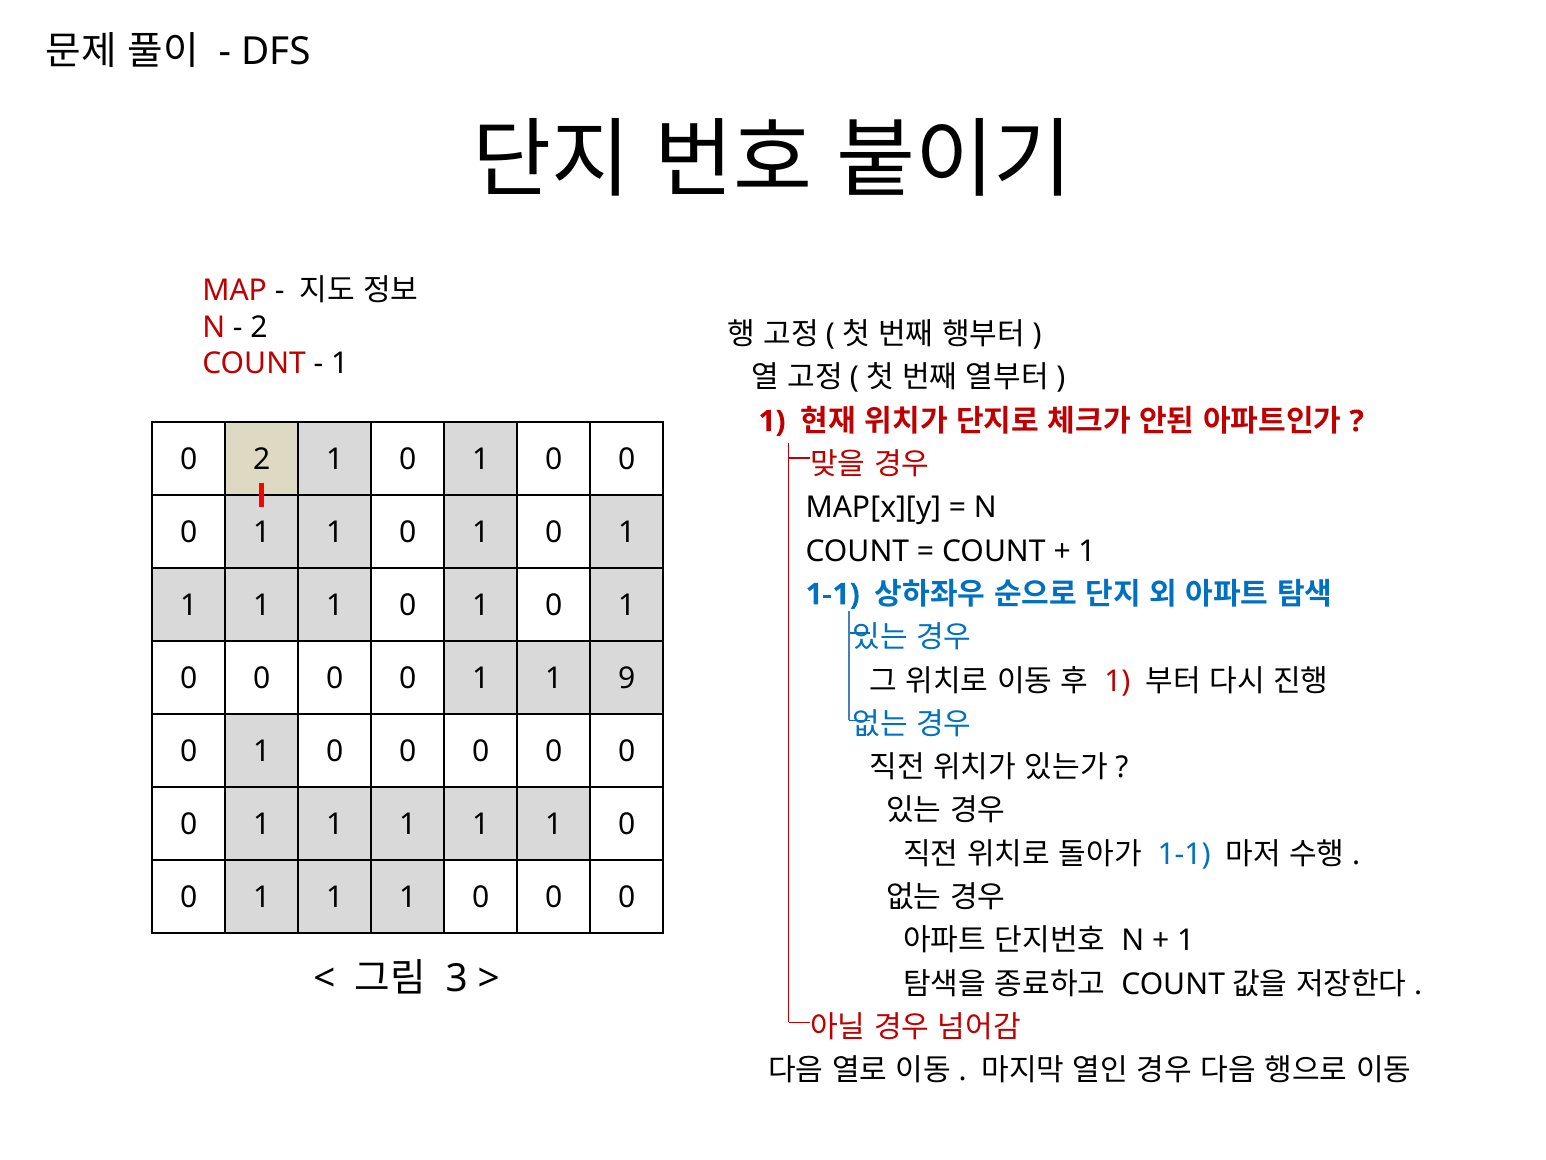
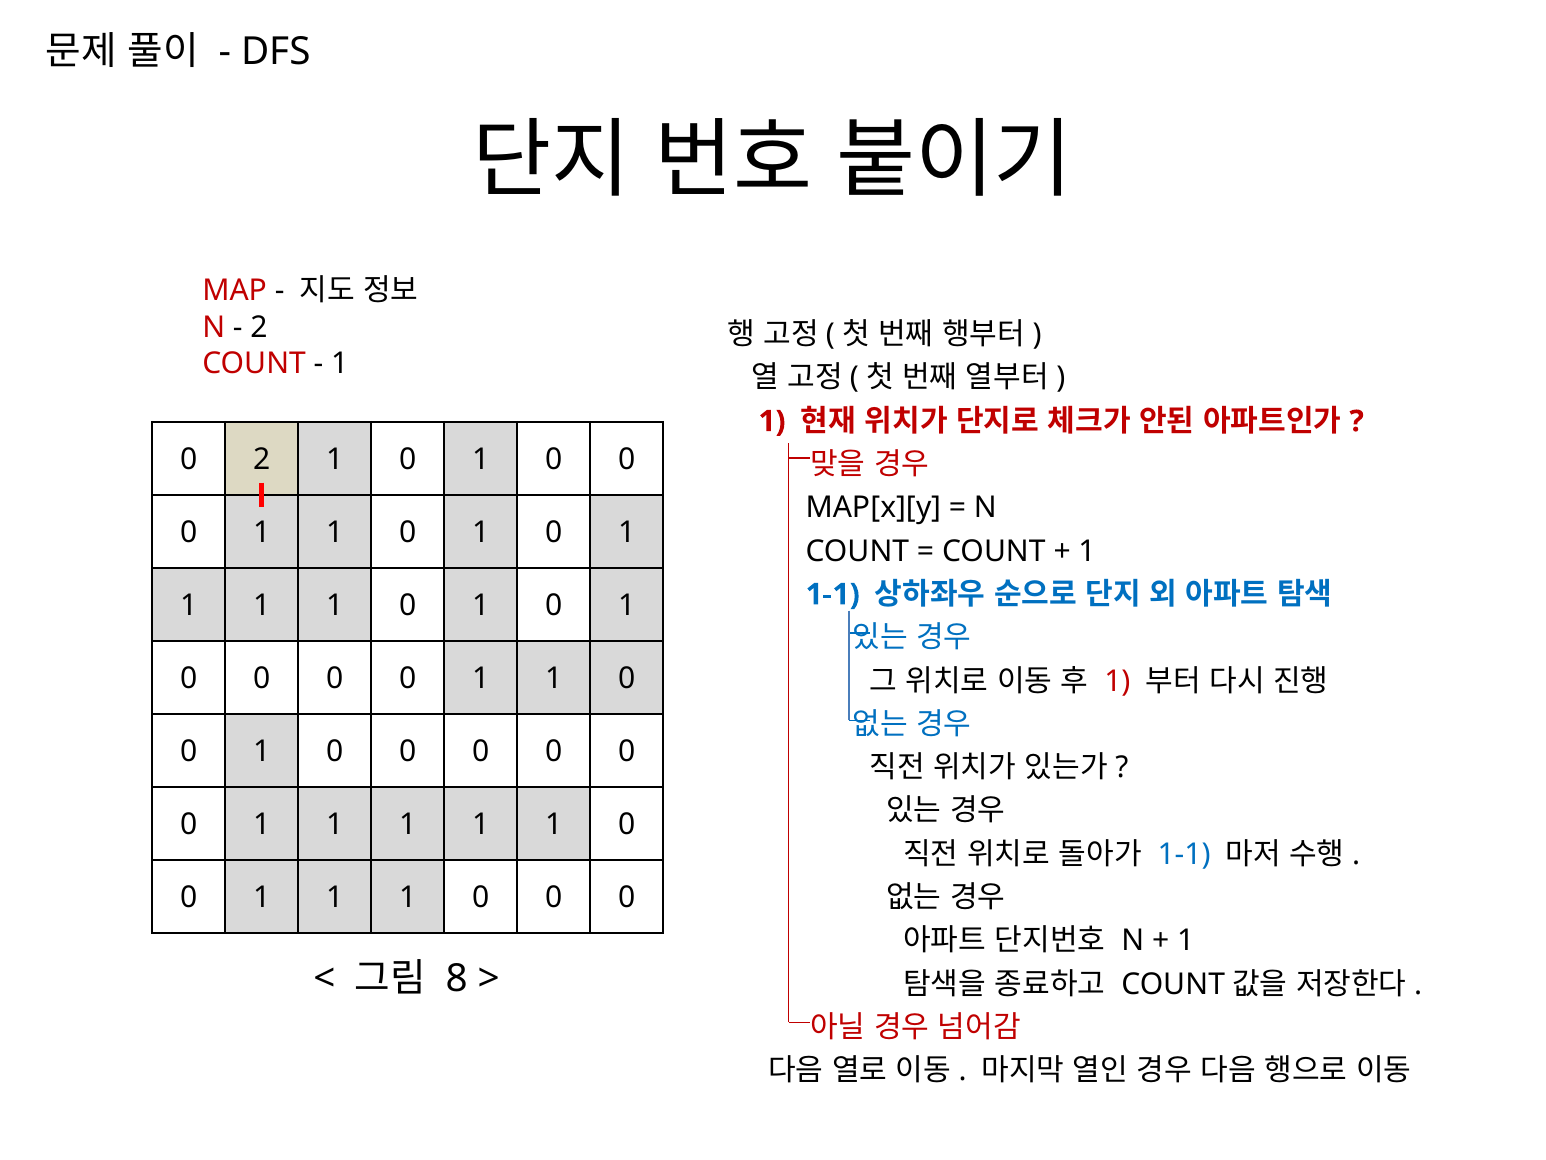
9 at (627, 679): 9 -> 0
3: 3 -> 8
